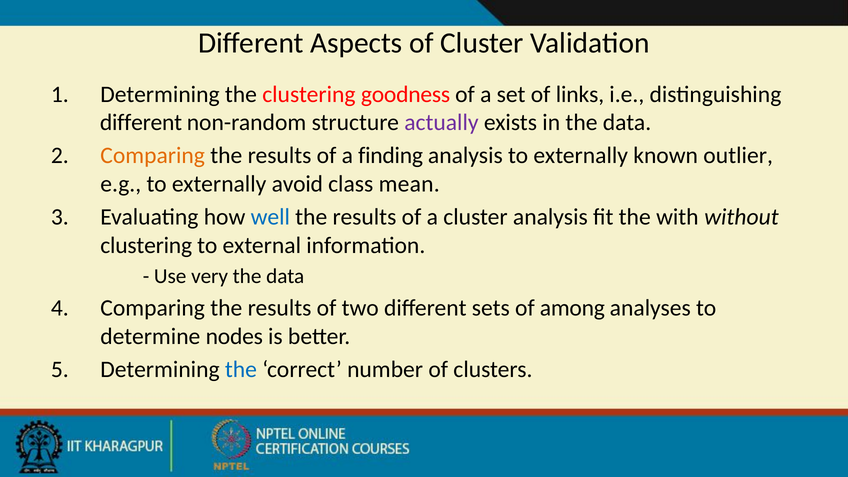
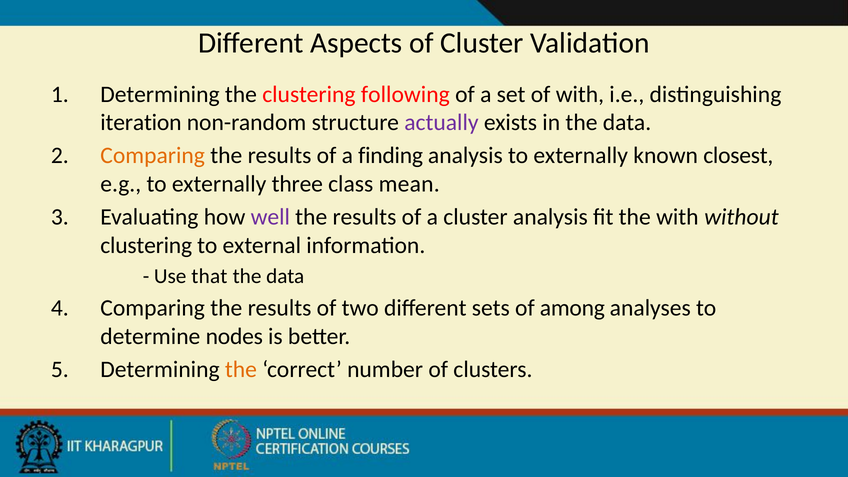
goodness: goodness -> following
of links: links -> with
different at (141, 123): different -> iteration
outlier: outlier -> closest
avoid: avoid -> three
well colour: blue -> purple
very: very -> that
the at (241, 369) colour: blue -> orange
